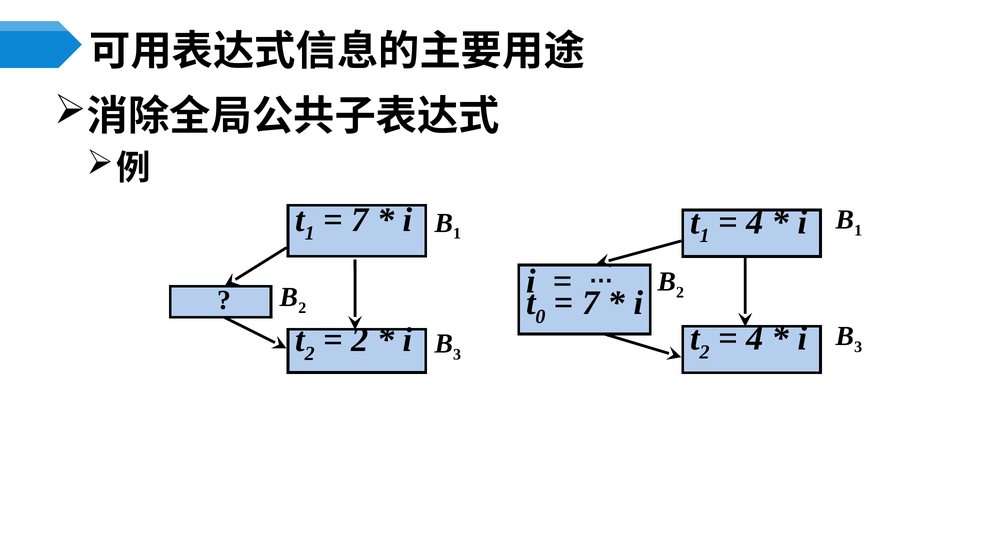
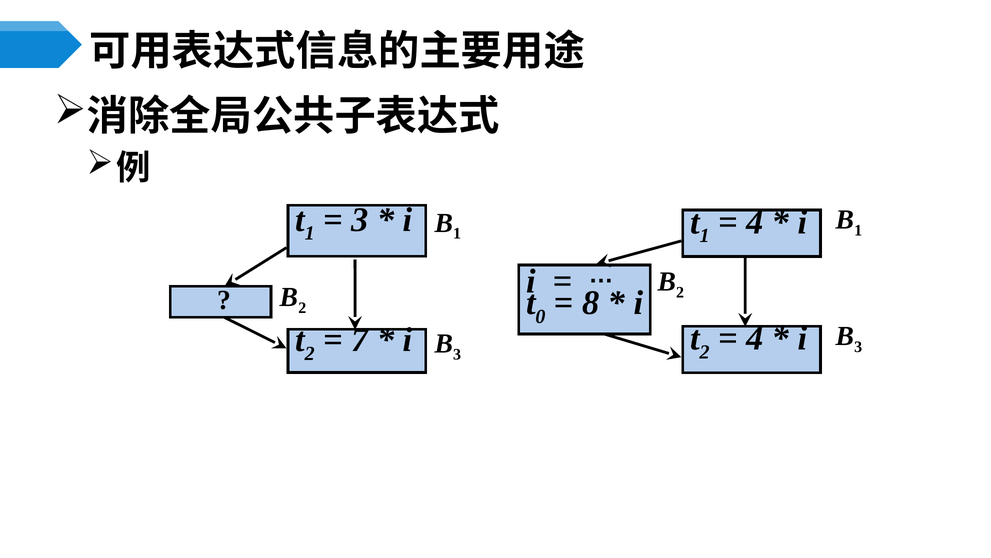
7 at (360, 220): 7 -> 3
7 at (591, 303): 7 -> 8
2 at (360, 340): 2 -> 7
